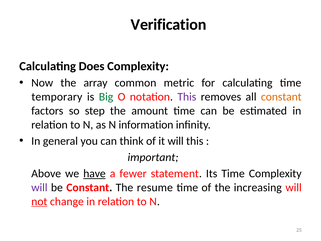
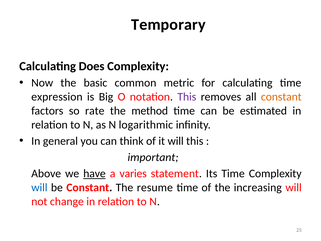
Verification: Verification -> Temporary
array: array -> basic
temporary: temporary -> expression
Big colour: green -> black
step: step -> rate
amount: amount -> method
information: information -> logarithmic
fewer: fewer -> varies
will at (39, 187) colour: purple -> blue
not underline: present -> none
